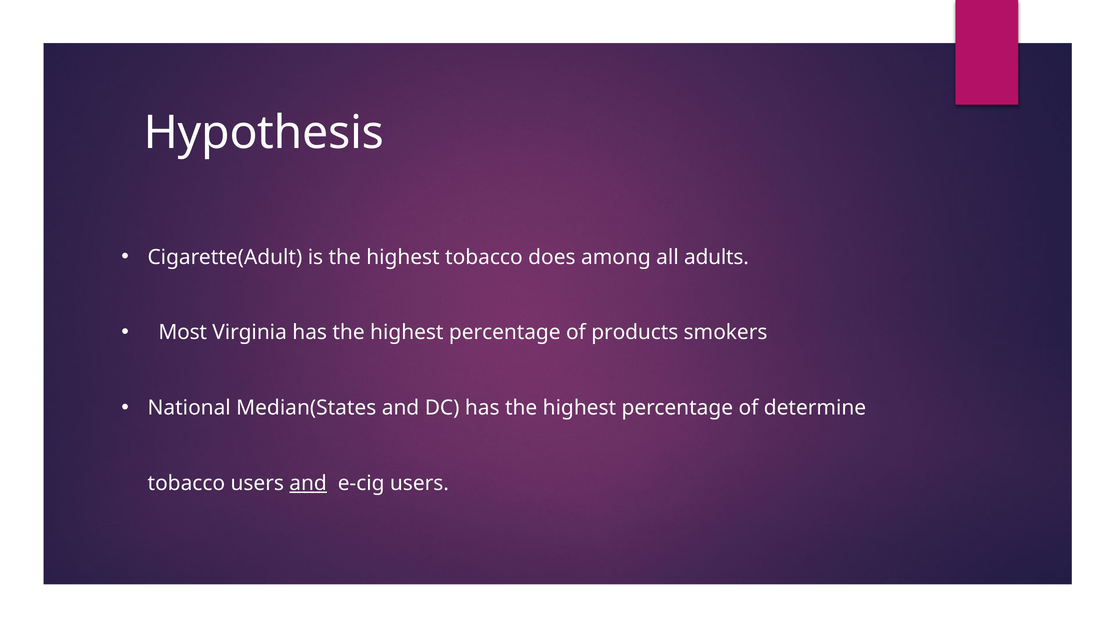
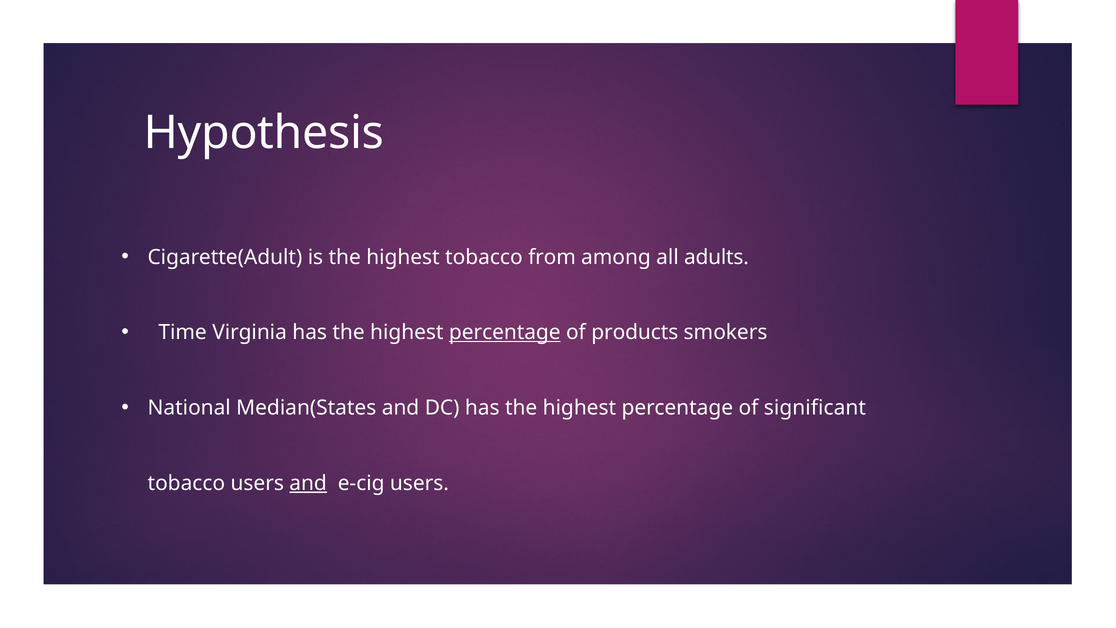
does: does -> from
Most: Most -> Time
percentage at (505, 332) underline: none -> present
determine: determine -> significant
